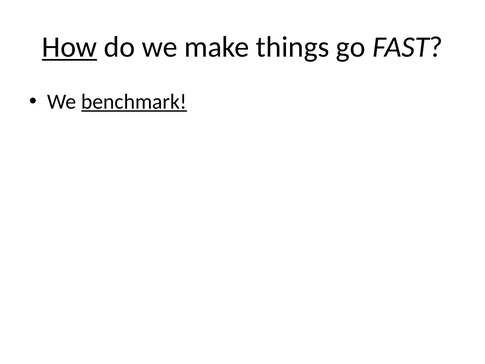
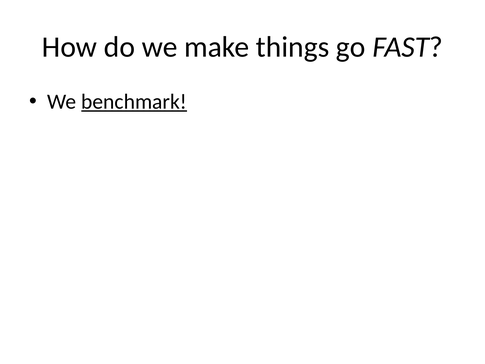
How underline: present -> none
